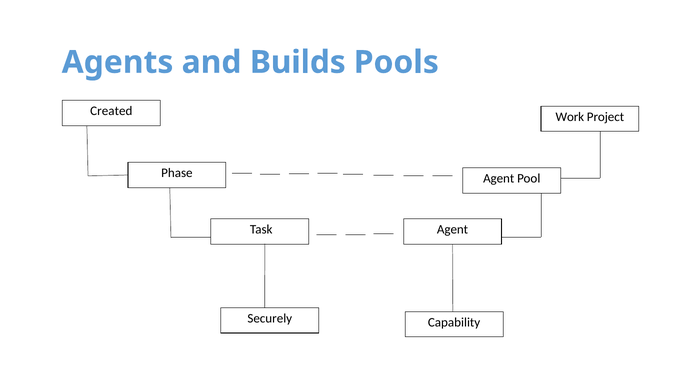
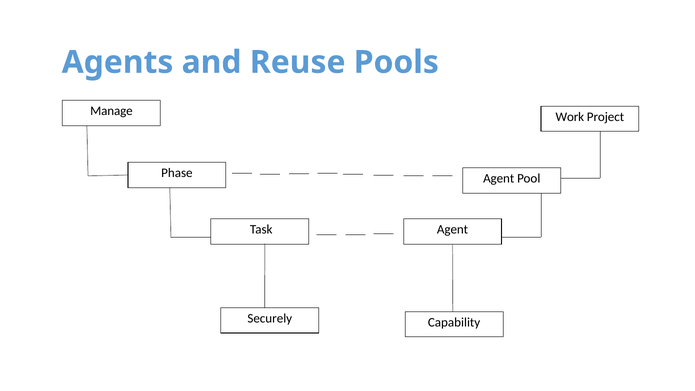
Builds: Builds -> Reuse
Created: Created -> Manage
